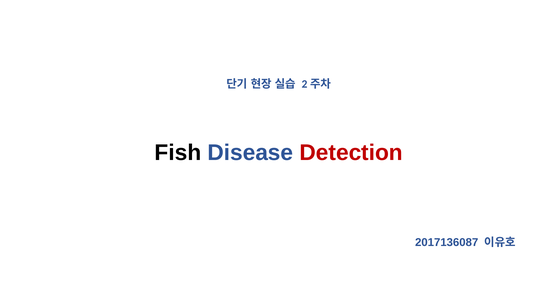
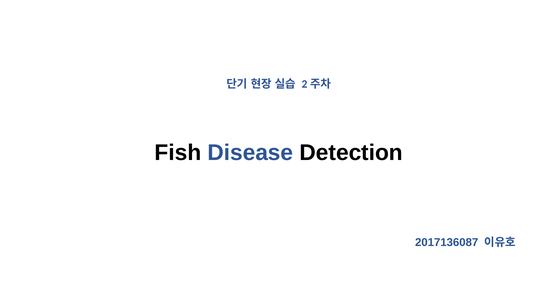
Detection colour: red -> black
